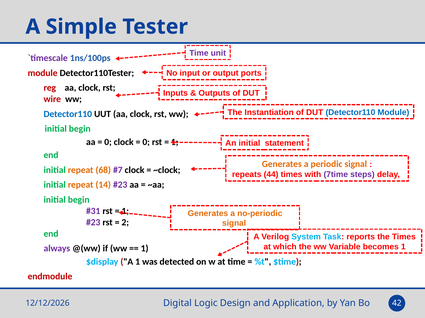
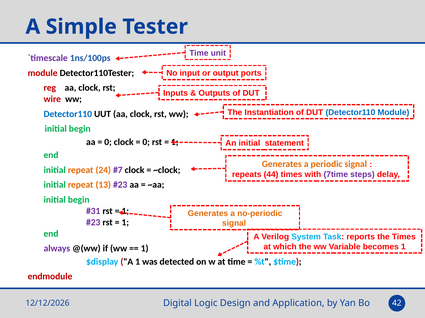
68: 68 -> 24
14: 14 -> 13
2 at (125, 223): 2 -> 1
